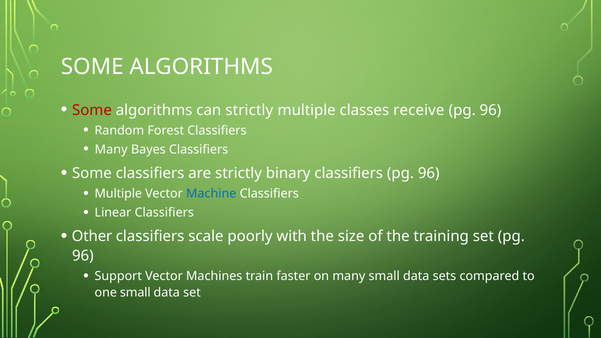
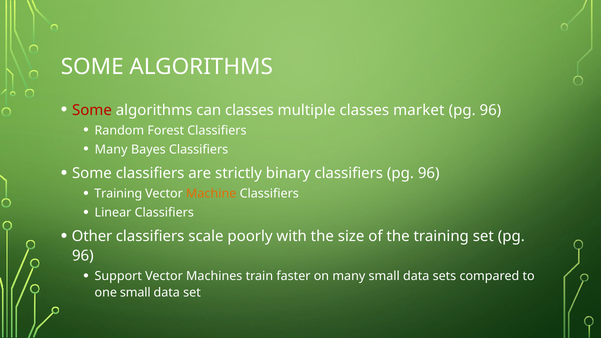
can strictly: strictly -> classes
receive: receive -> market
Multiple at (118, 194): Multiple -> Training
Machine colour: blue -> orange
